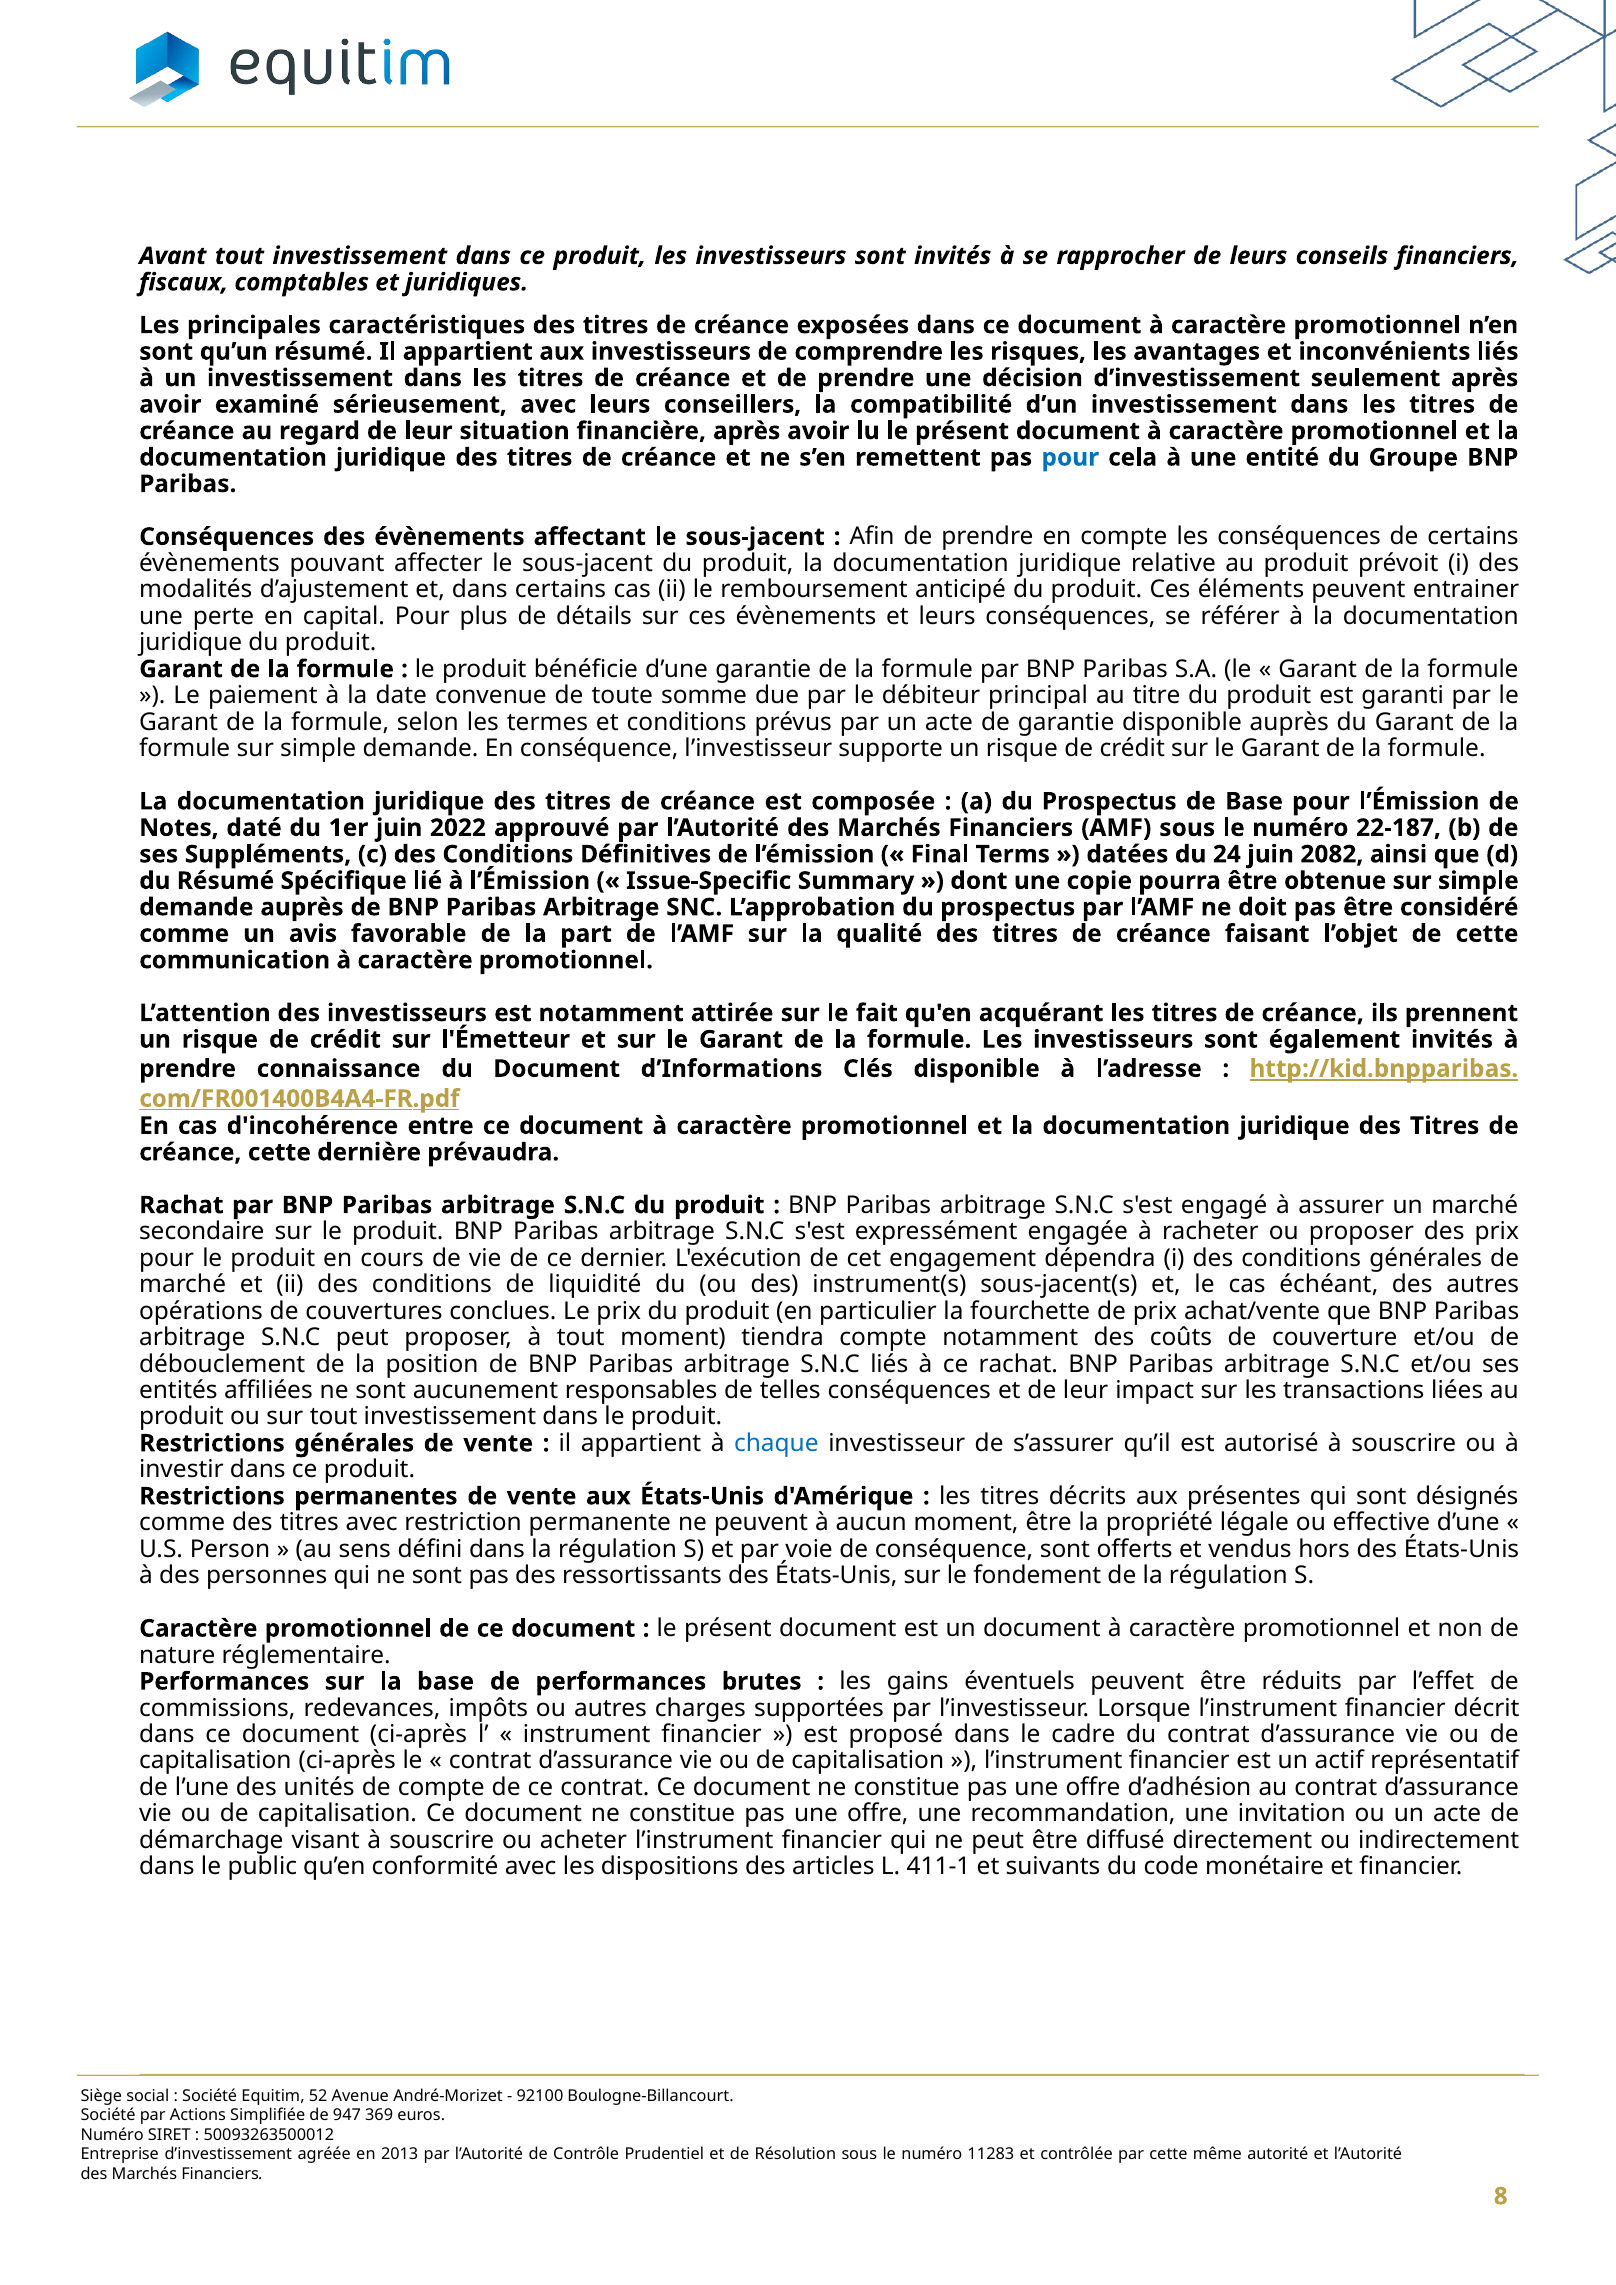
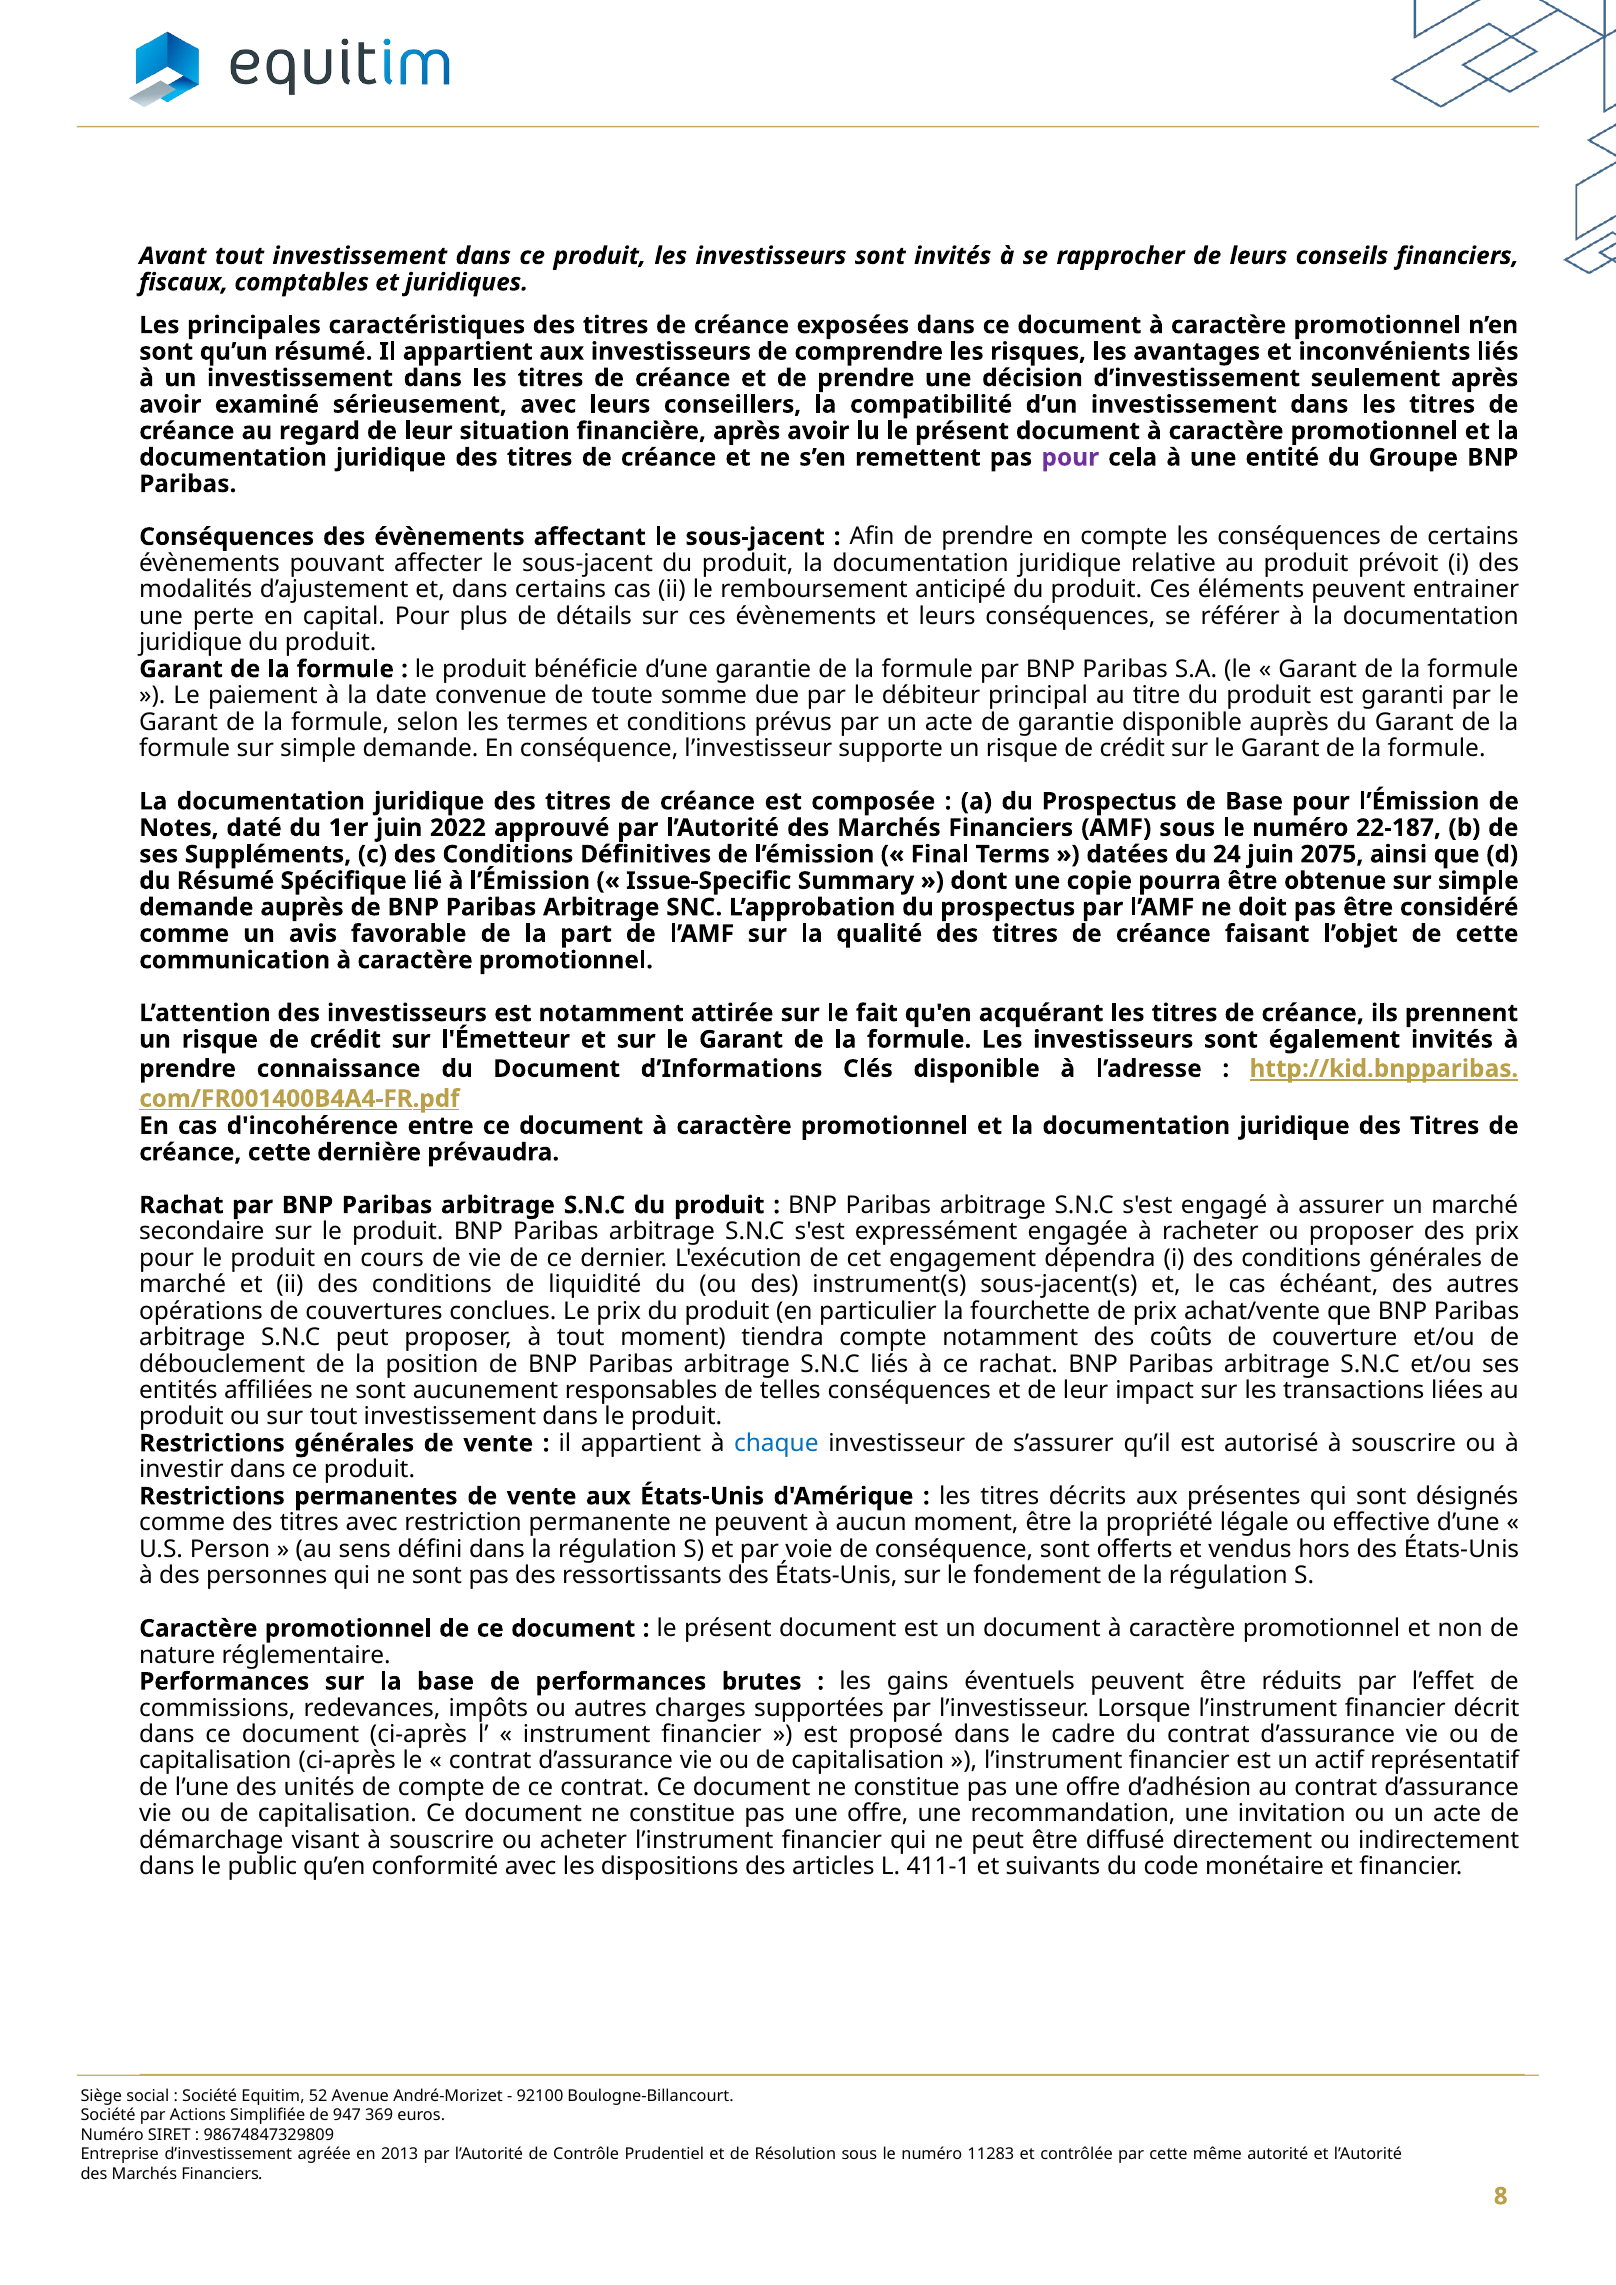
pour at (1070, 458) colour: blue -> purple
2082: 2082 -> 2075
50093263500012: 50093263500012 -> 98674847329809
